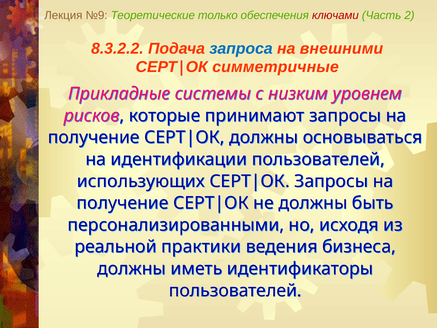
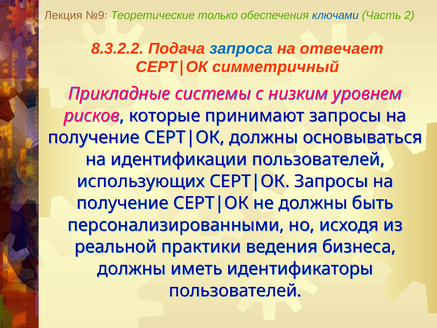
ключами colour: red -> blue
внешними: внешними -> отвечает
симметричные: симметричные -> симметричный
